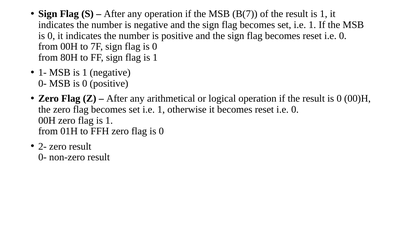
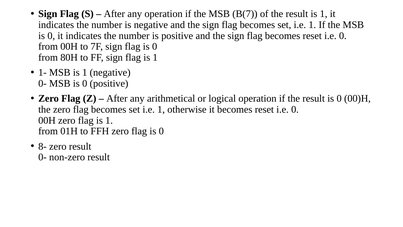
2-: 2- -> 8-
